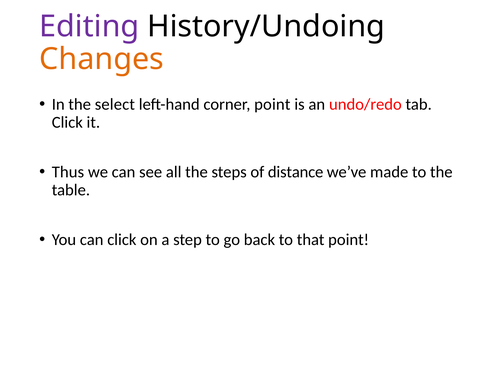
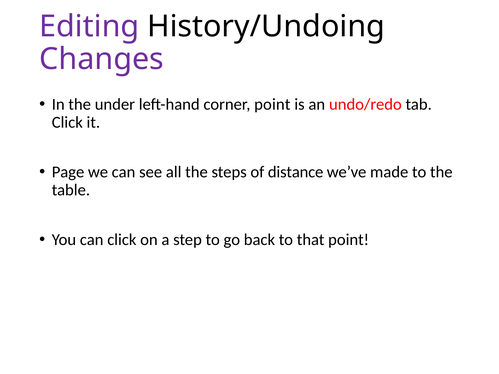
Changes colour: orange -> purple
select: select -> under
Thus: Thus -> Page
